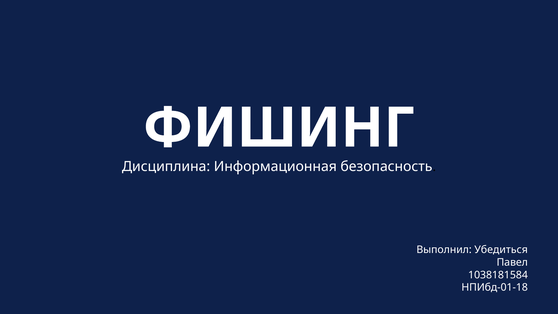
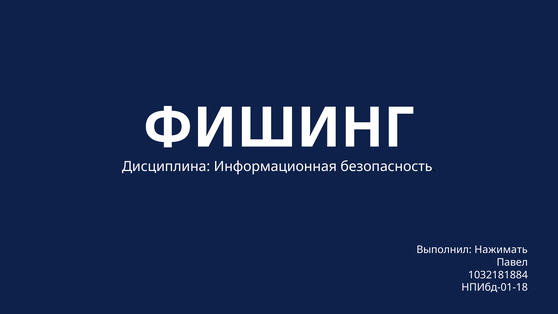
Убедиться: Убедиться -> Нажимать
1038181584: 1038181584 -> 1032181884
